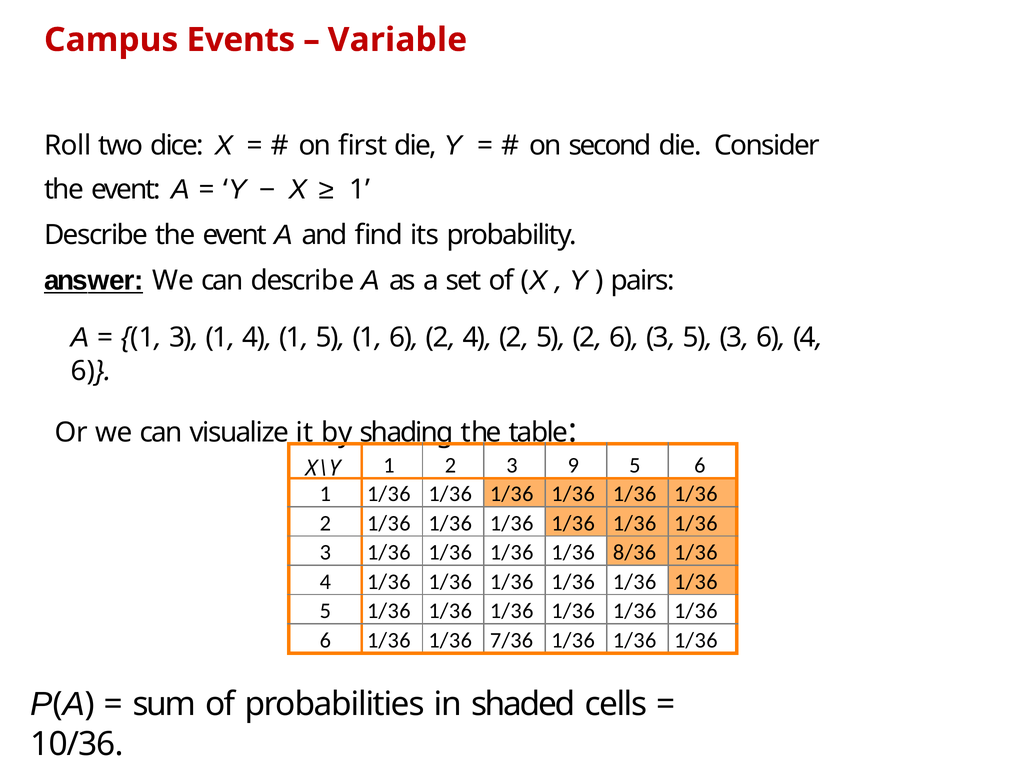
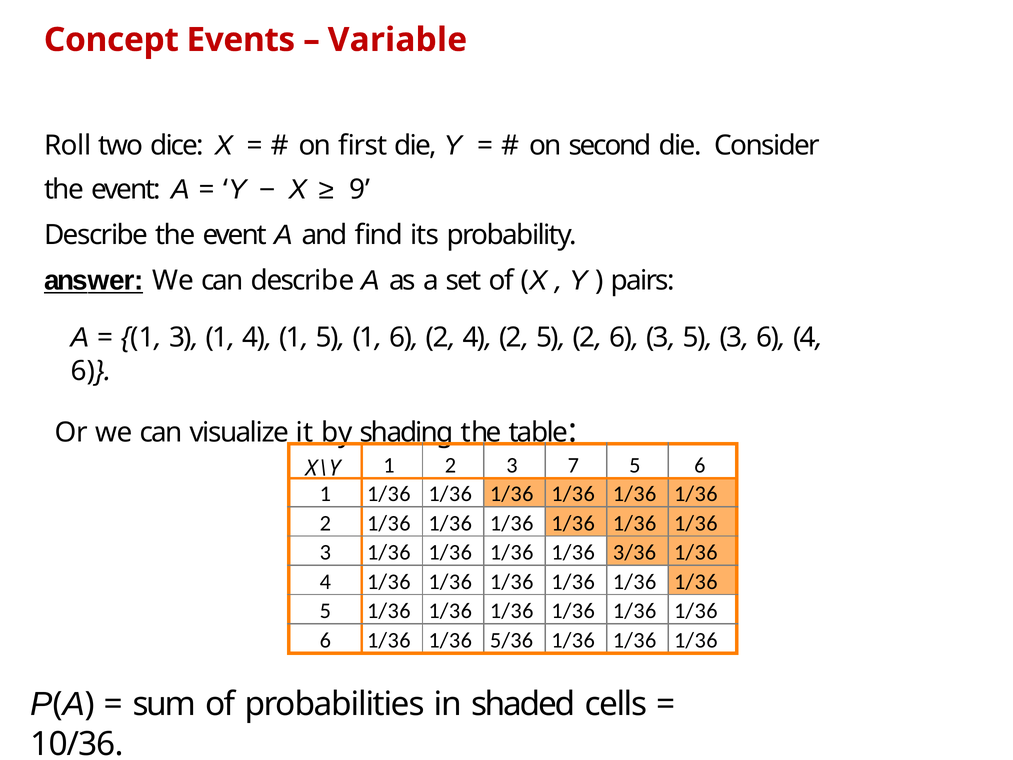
Campus: Campus -> Concept
1 at (360, 190): 1 -> 9
9: 9 -> 7
8/36: 8/36 -> 3/36
7/36: 7/36 -> 5/36
